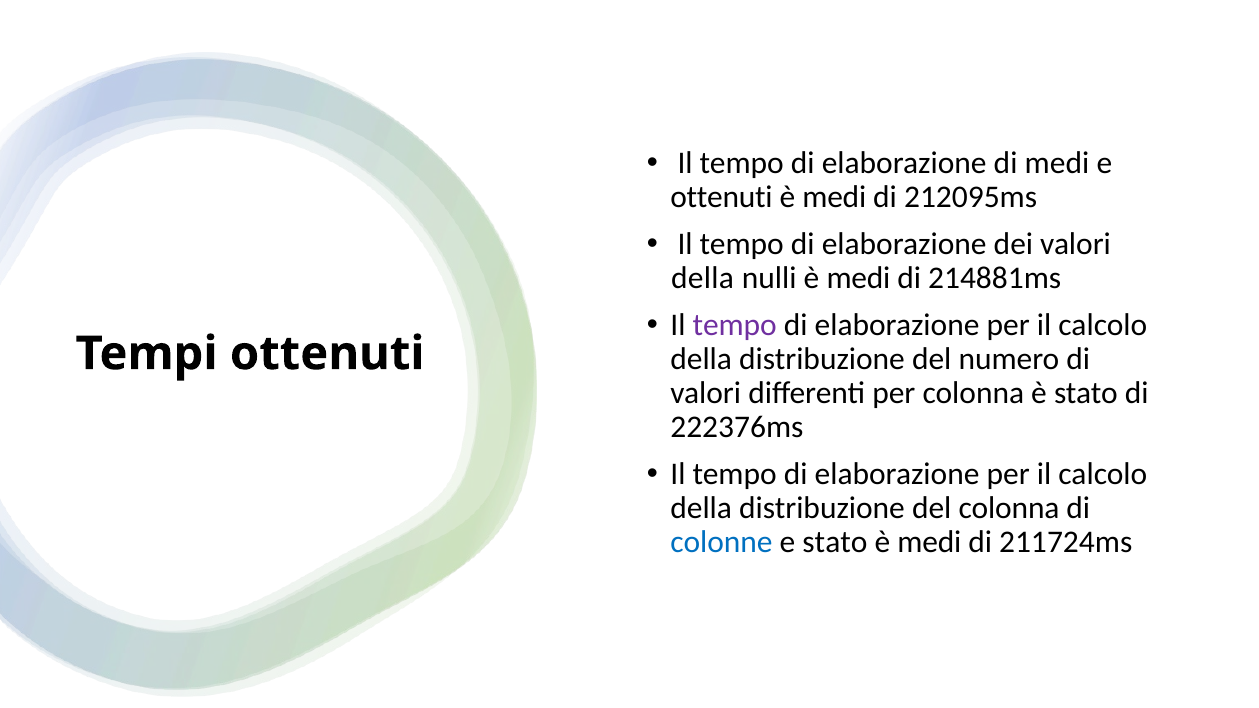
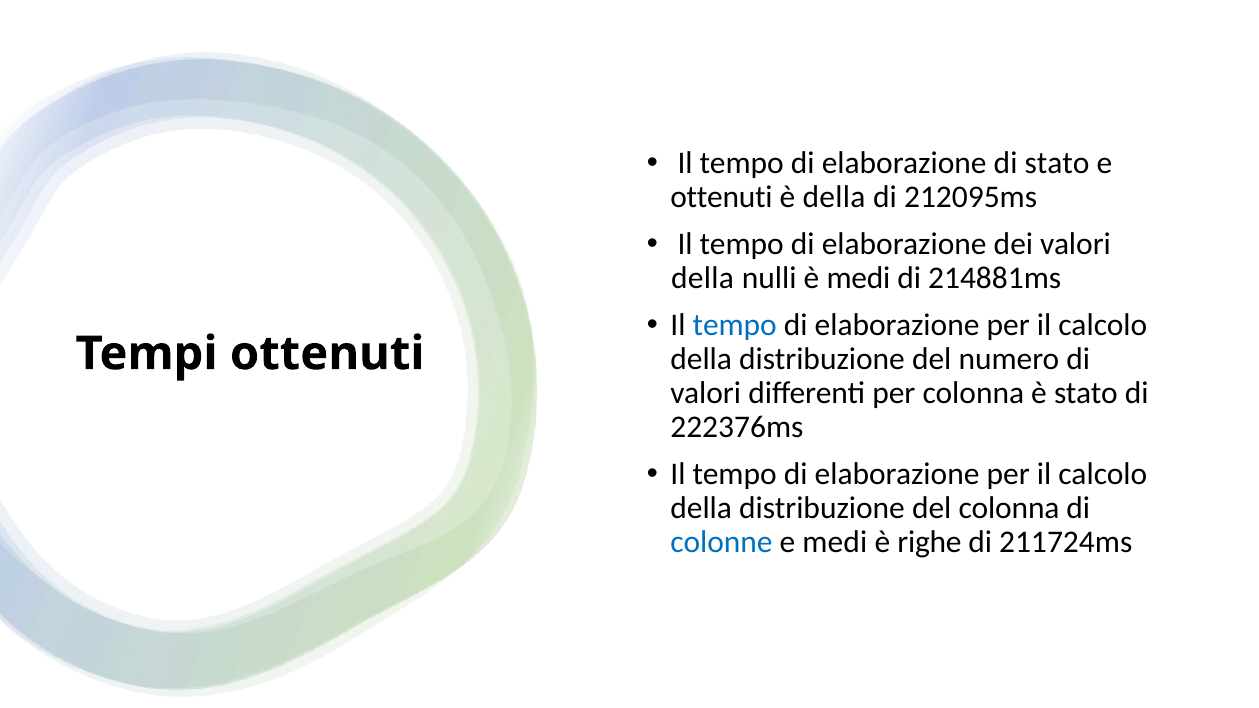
di medi: medi -> stato
medi at (834, 197): medi -> della
tempo at (735, 326) colour: purple -> blue
e stato: stato -> medi
medi at (929, 543): medi -> righe
